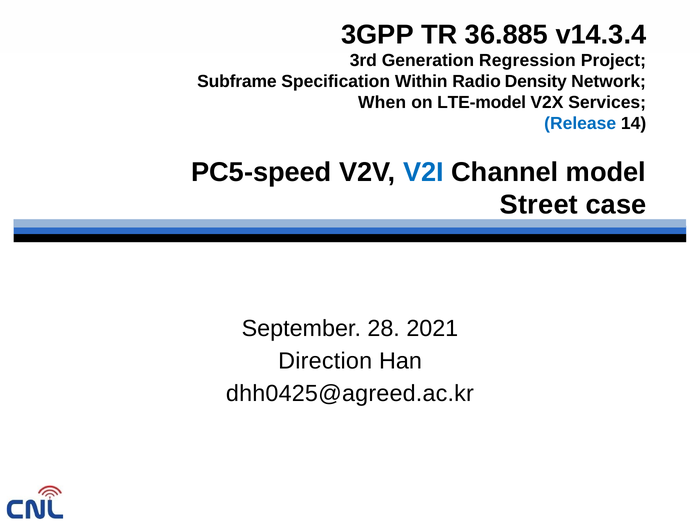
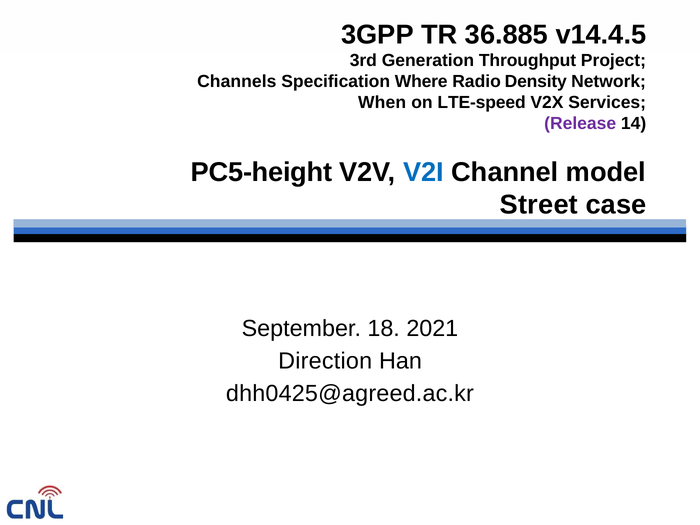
v14.3.4: v14.3.4 -> v14.4.5
Regression: Regression -> Throughput
Subframe: Subframe -> Channels
Within: Within -> Where
LTE-model: LTE-model -> LTE-speed
Release colour: blue -> purple
PC5-speed: PC5-speed -> PC5-height
28: 28 -> 18
